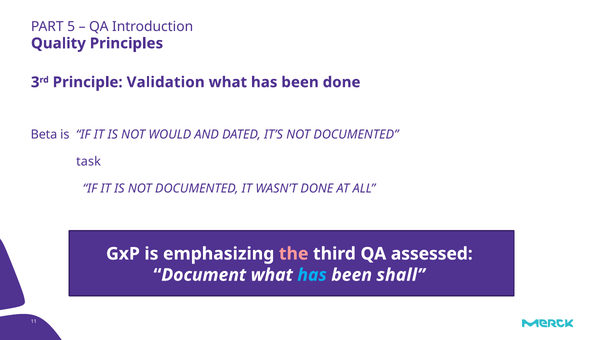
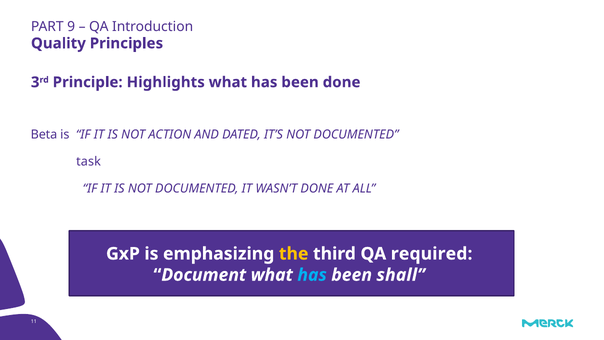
5: 5 -> 9
Validation: Validation -> Highlights
WOULD: WOULD -> ACTION
the colour: pink -> yellow
assessed: assessed -> required
